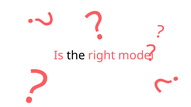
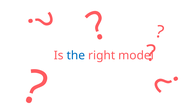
the colour: black -> blue
